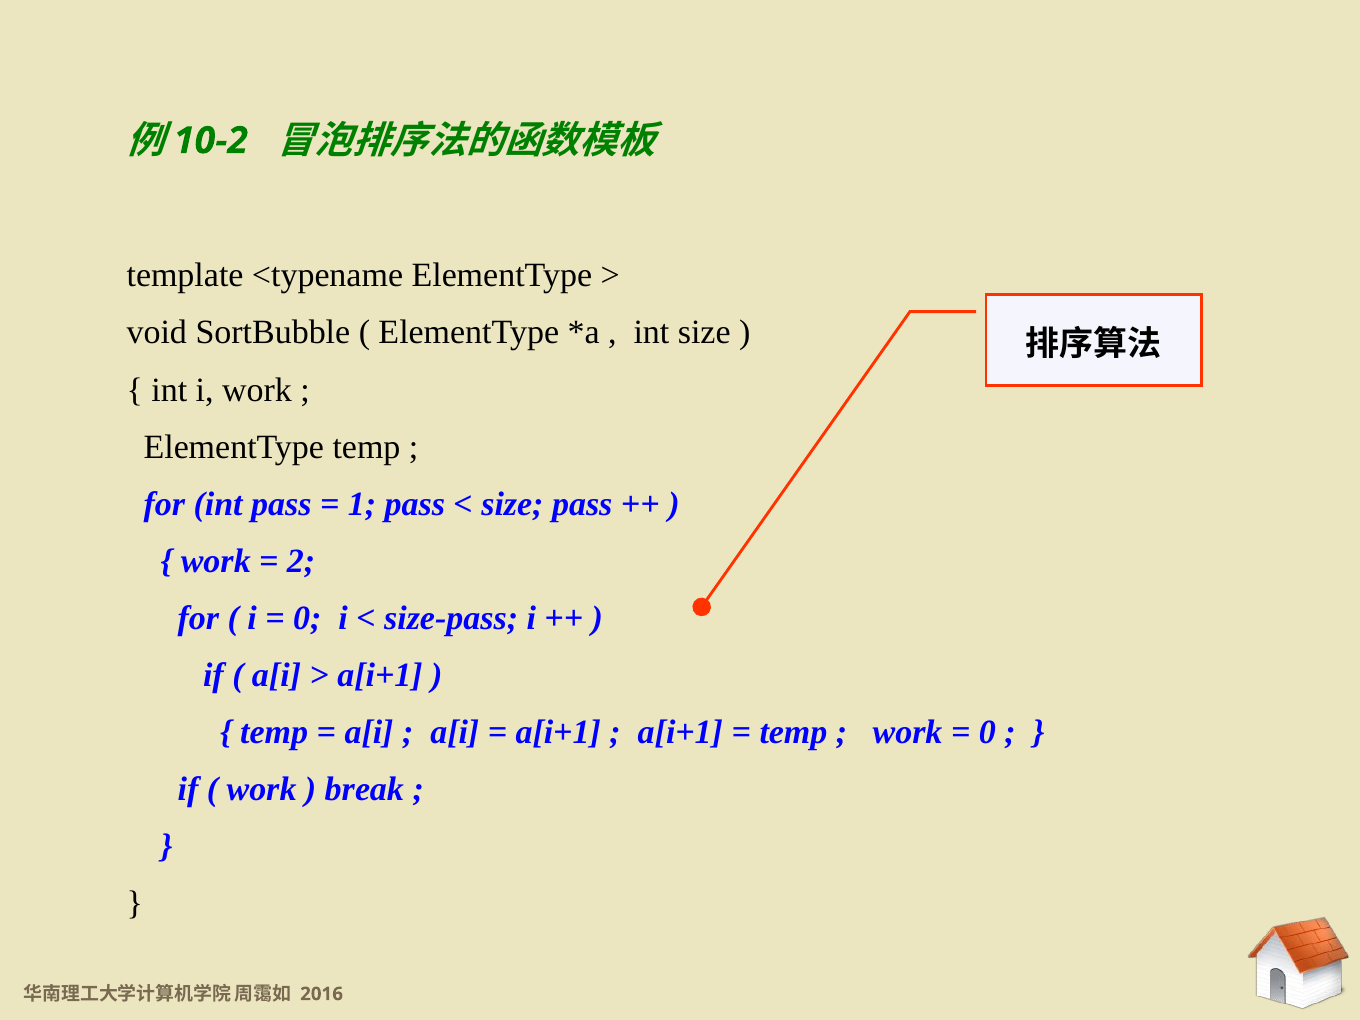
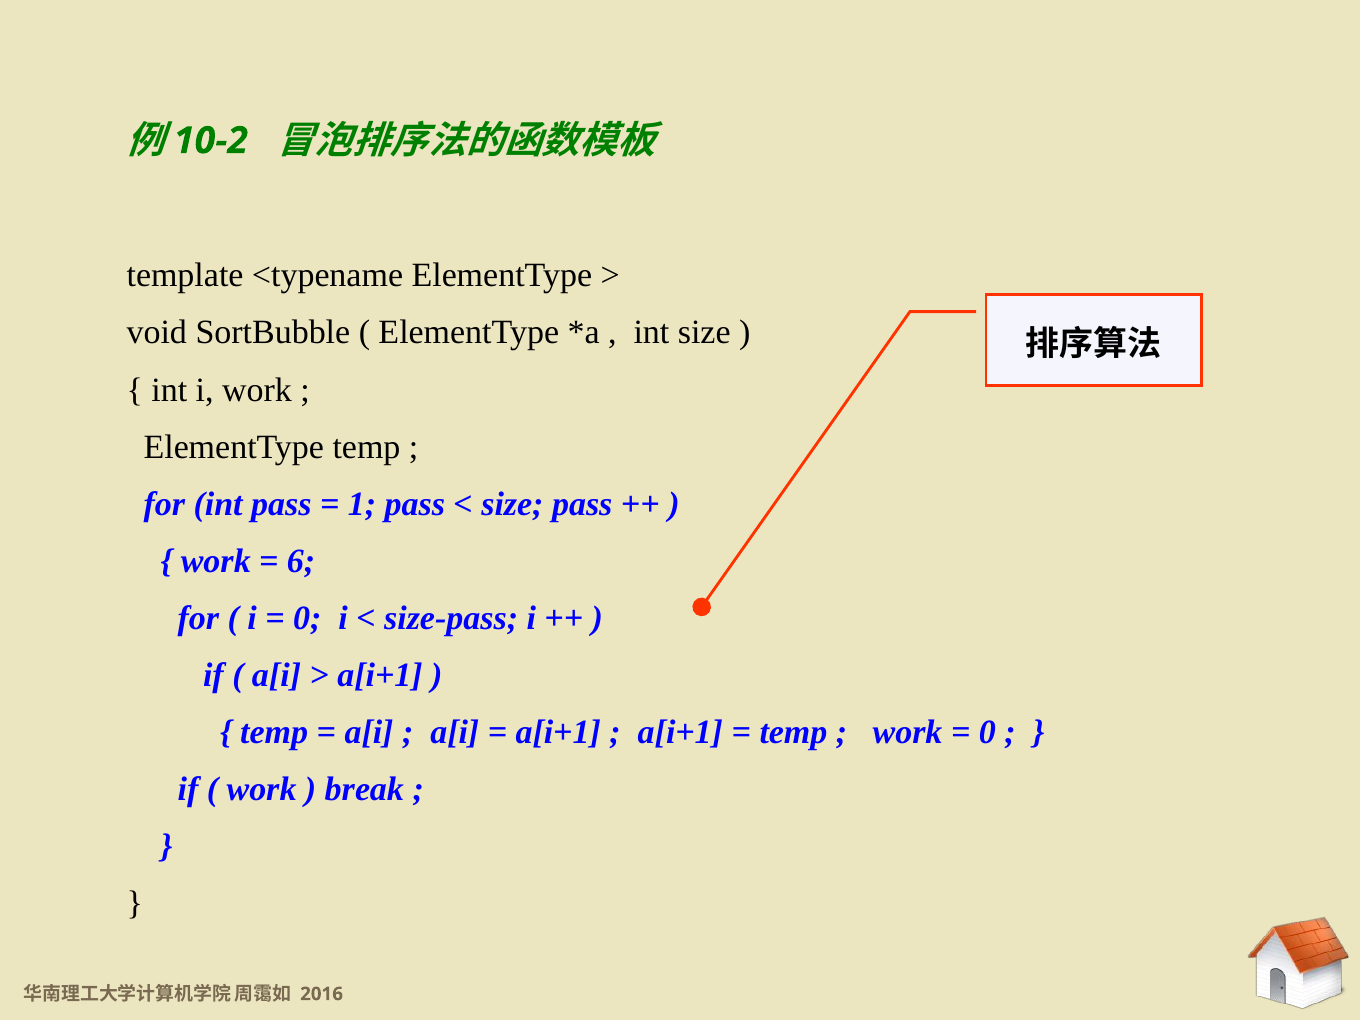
2: 2 -> 6
